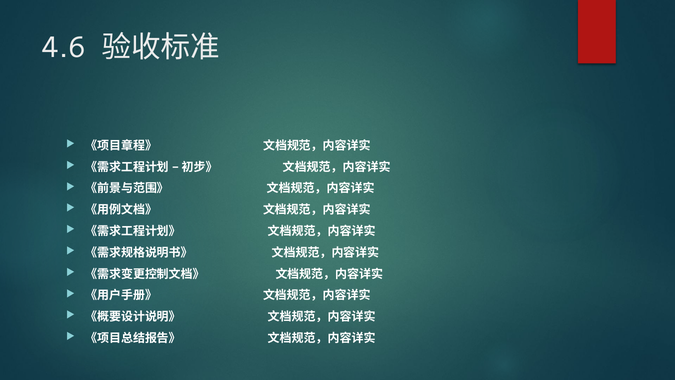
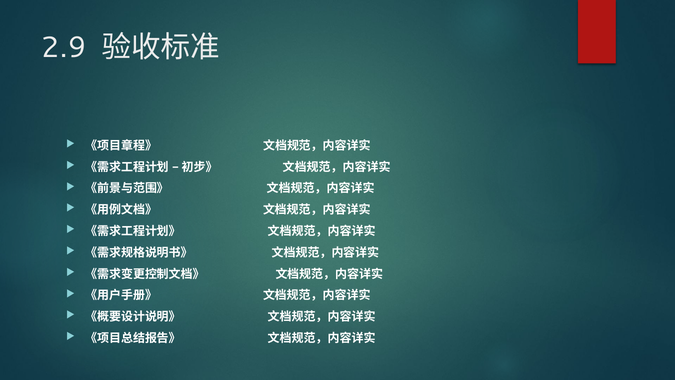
4.6: 4.6 -> 2.9
